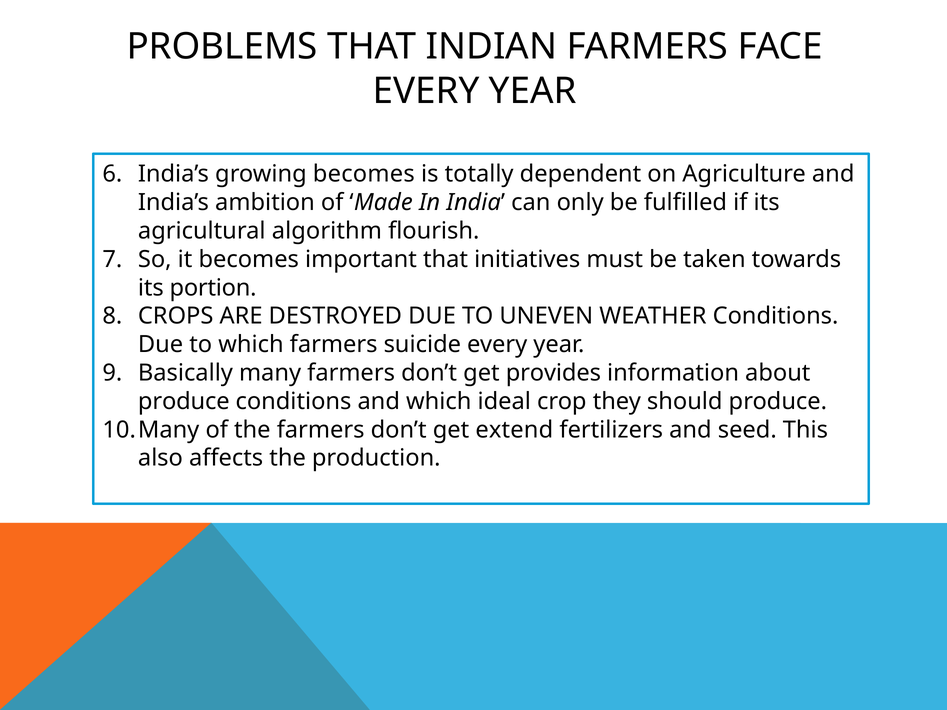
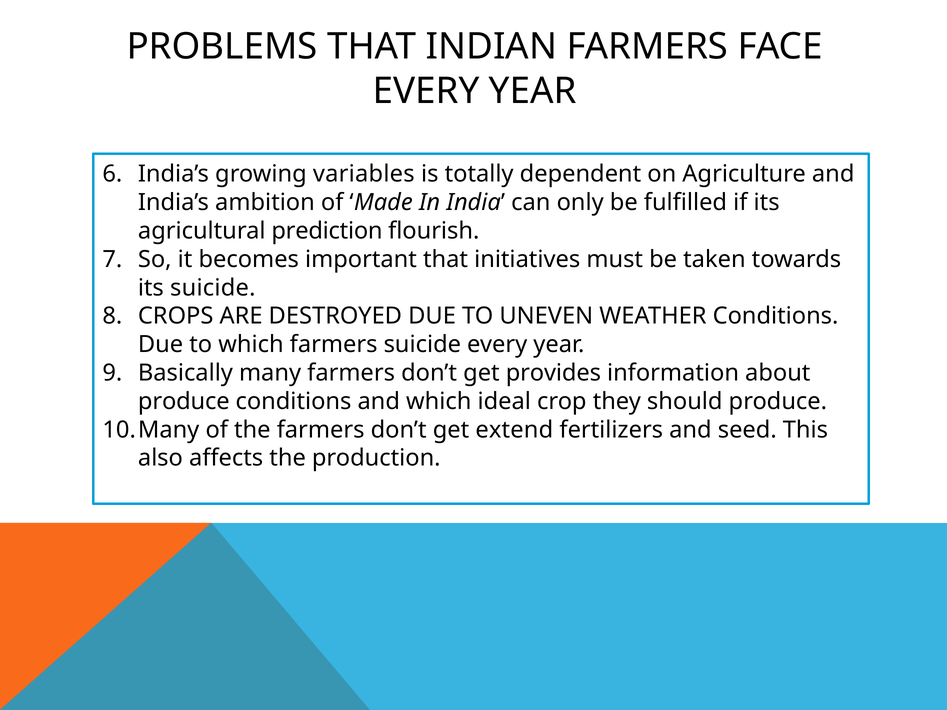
growing becomes: becomes -> variables
algorithm: algorithm -> prediction
its portion: portion -> suicide
